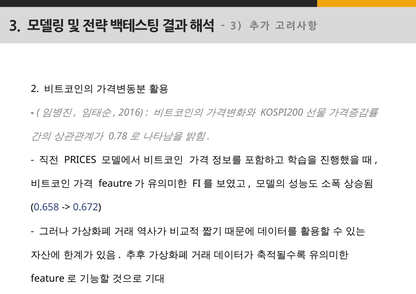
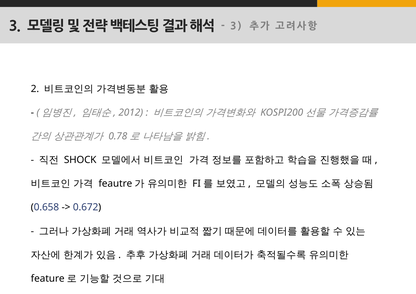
2016: 2016 -> 2012
PRICES: PRICES -> SHOCK
